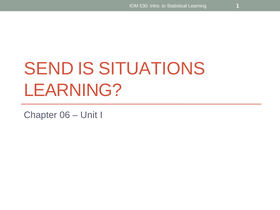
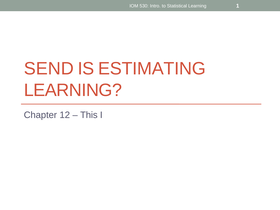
SITUATIONS: SITUATIONS -> ESTIMATING
06: 06 -> 12
Unit: Unit -> This
